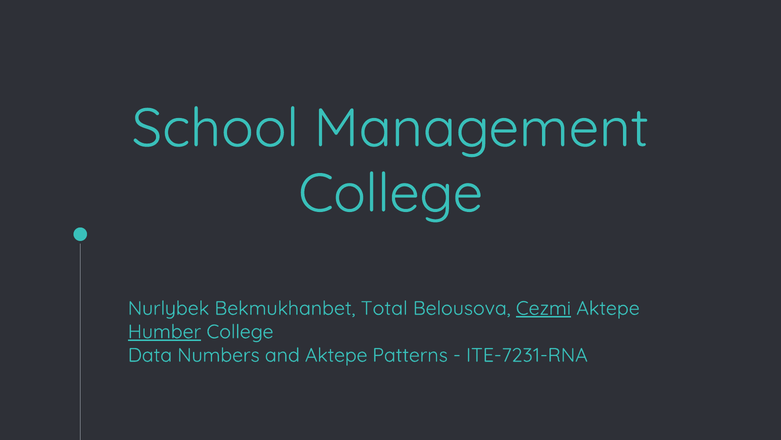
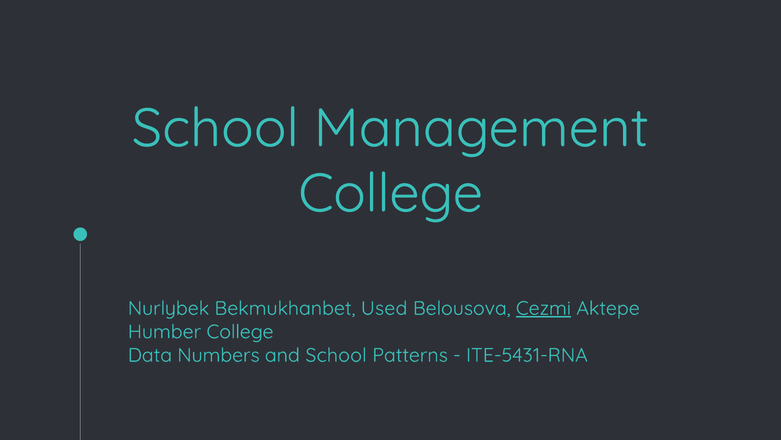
Total: Total -> Used
Humber underline: present -> none
and Aktepe: Aktepe -> School
ITE-7231-RNA: ITE-7231-RNA -> ITE-5431-RNA
